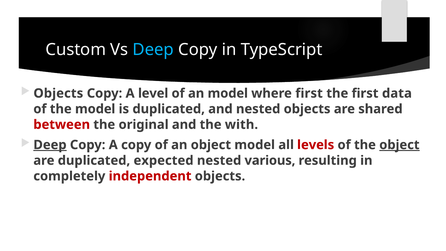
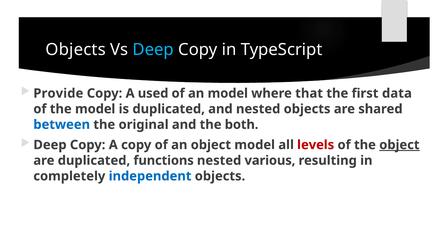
Custom at (76, 50): Custom -> Objects
Objects at (58, 93): Objects -> Provide
level: level -> used
where first: first -> that
between colour: red -> blue
with: with -> both
Deep at (50, 145) underline: present -> none
expected: expected -> functions
independent colour: red -> blue
